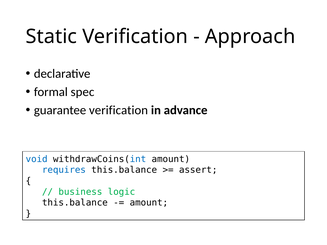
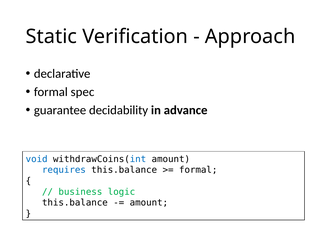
guarantee verification: verification -> decidability
assert at (198, 170): assert -> formal
